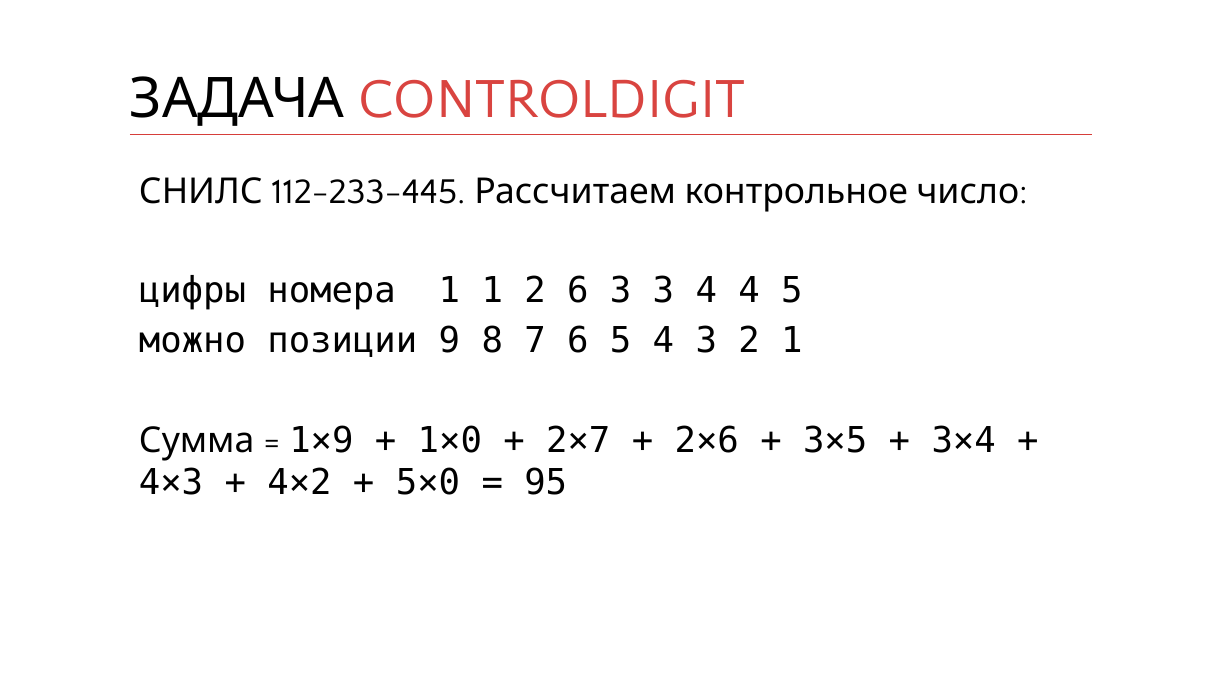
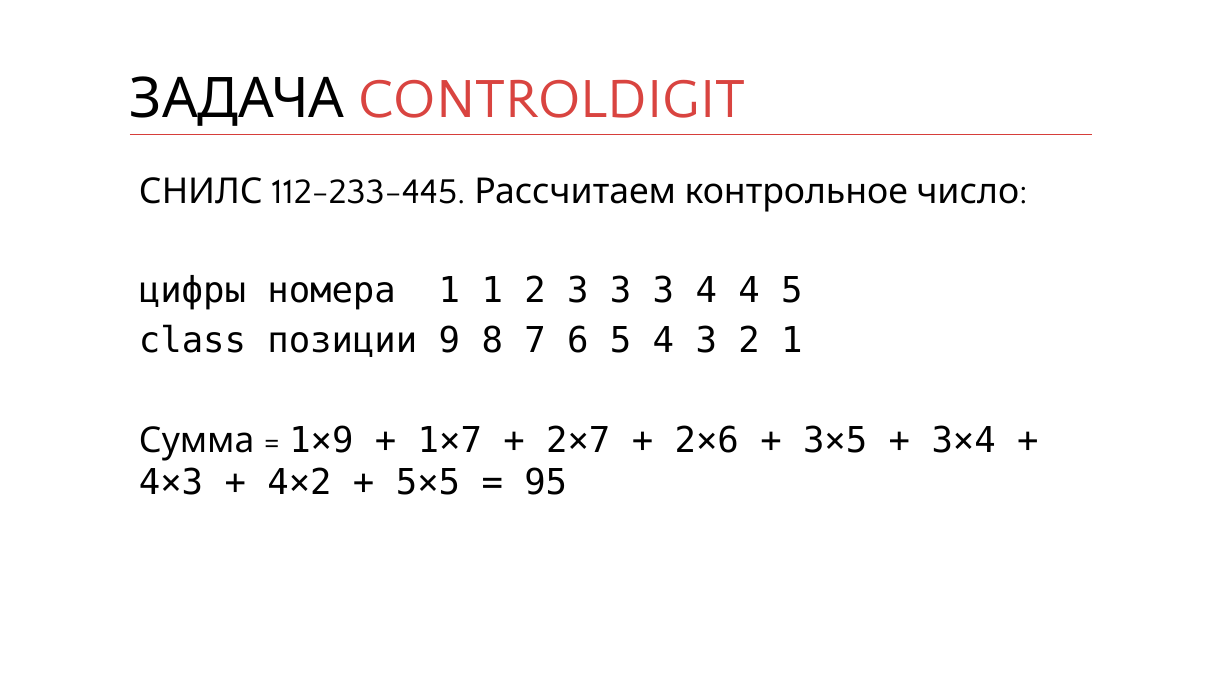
2 6: 6 -> 3
можно: можно -> class
1×0: 1×0 -> 1×7
5×0: 5×0 -> 5×5
